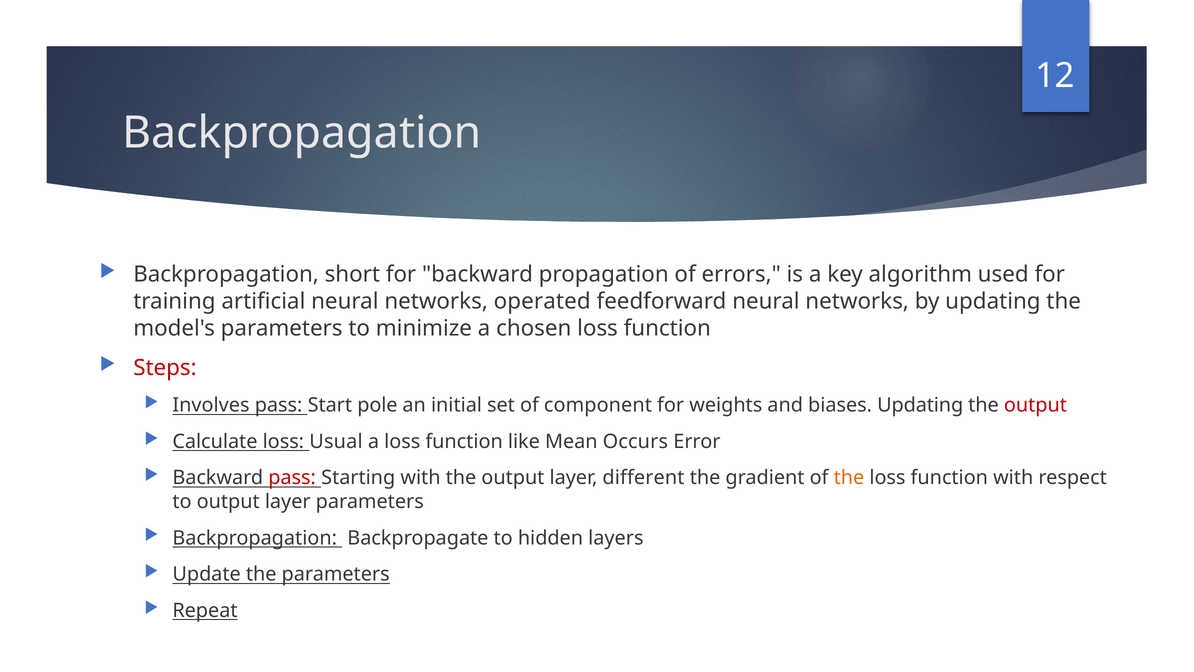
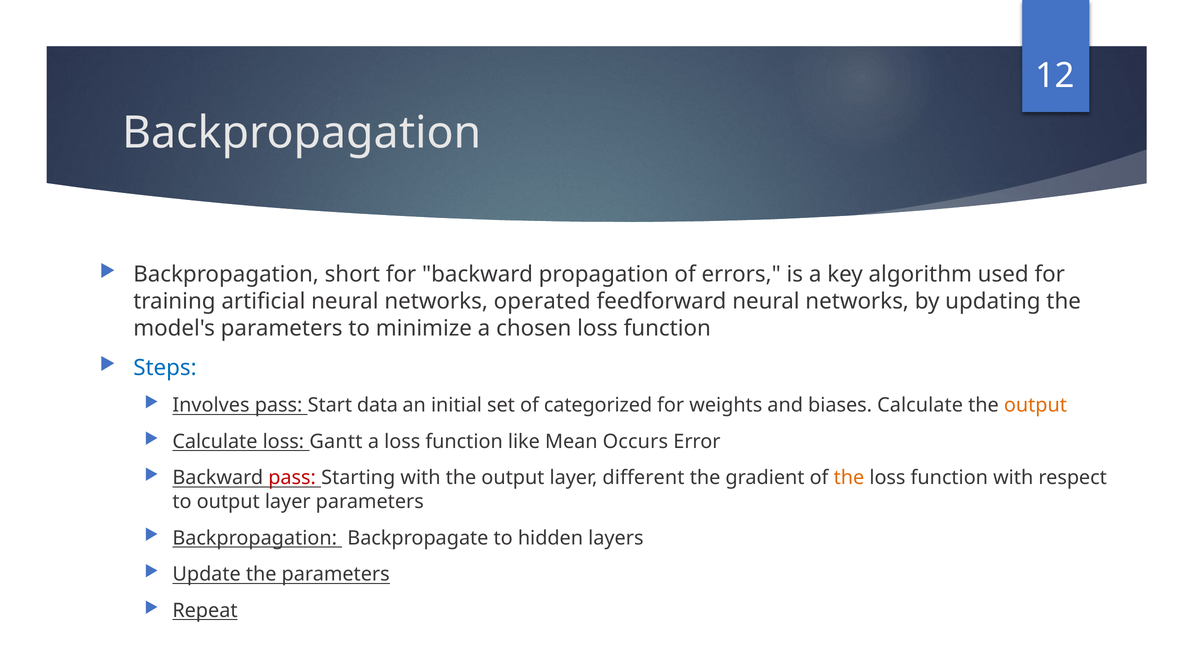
Steps colour: red -> blue
pole: pole -> data
component: component -> categorized
biases Updating: Updating -> Calculate
output at (1035, 405) colour: red -> orange
Usual: Usual -> Gantt
